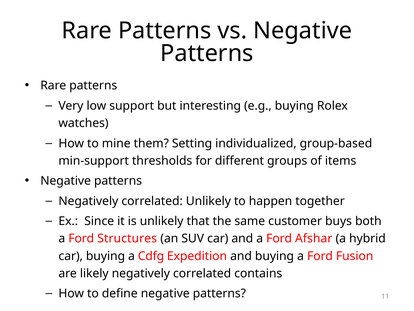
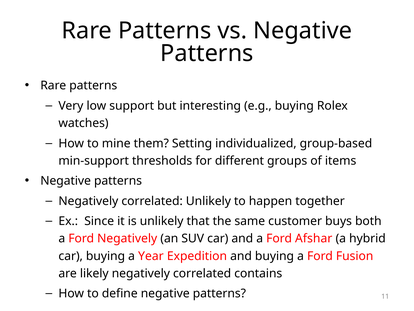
Ford Structures: Structures -> Negatively
Cdfg: Cdfg -> Year
